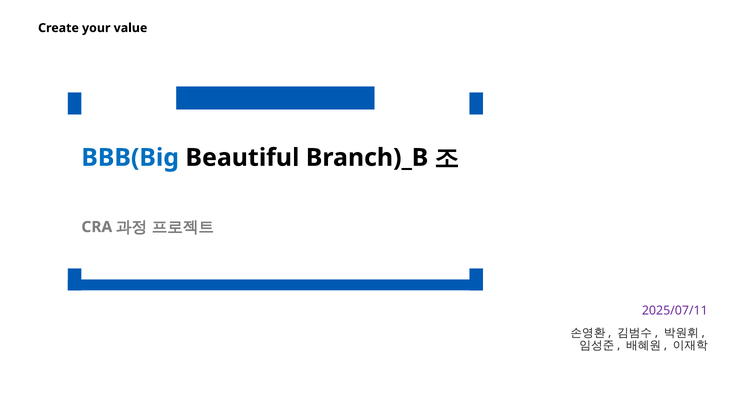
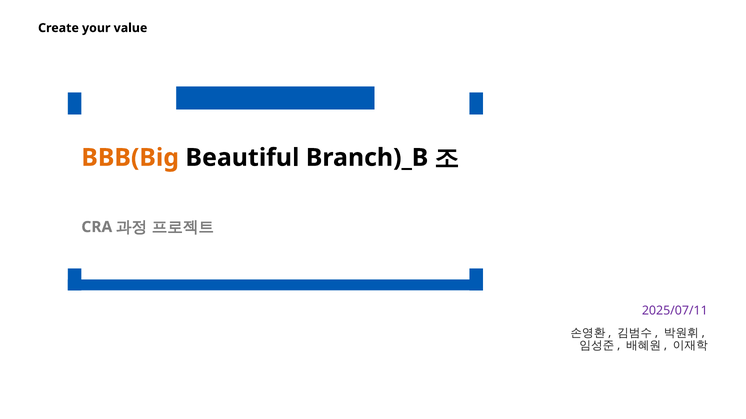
BBB(Big colour: blue -> orange
